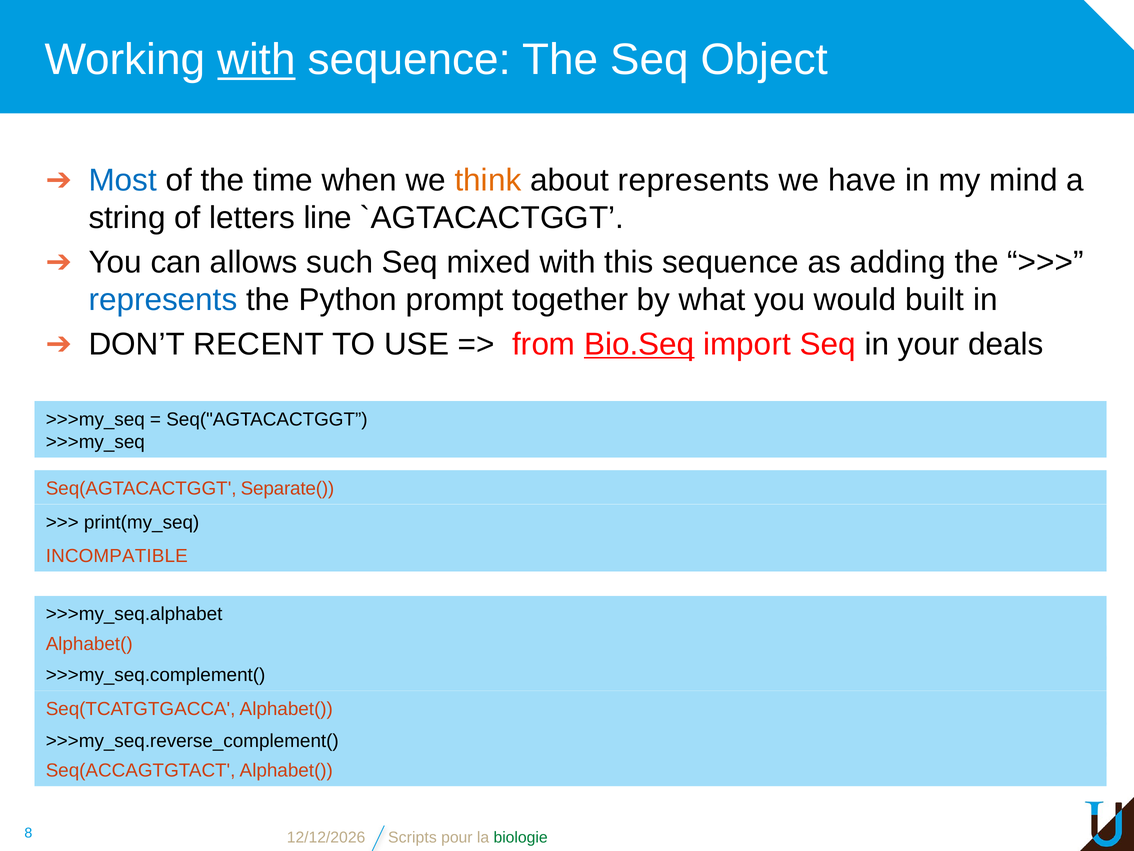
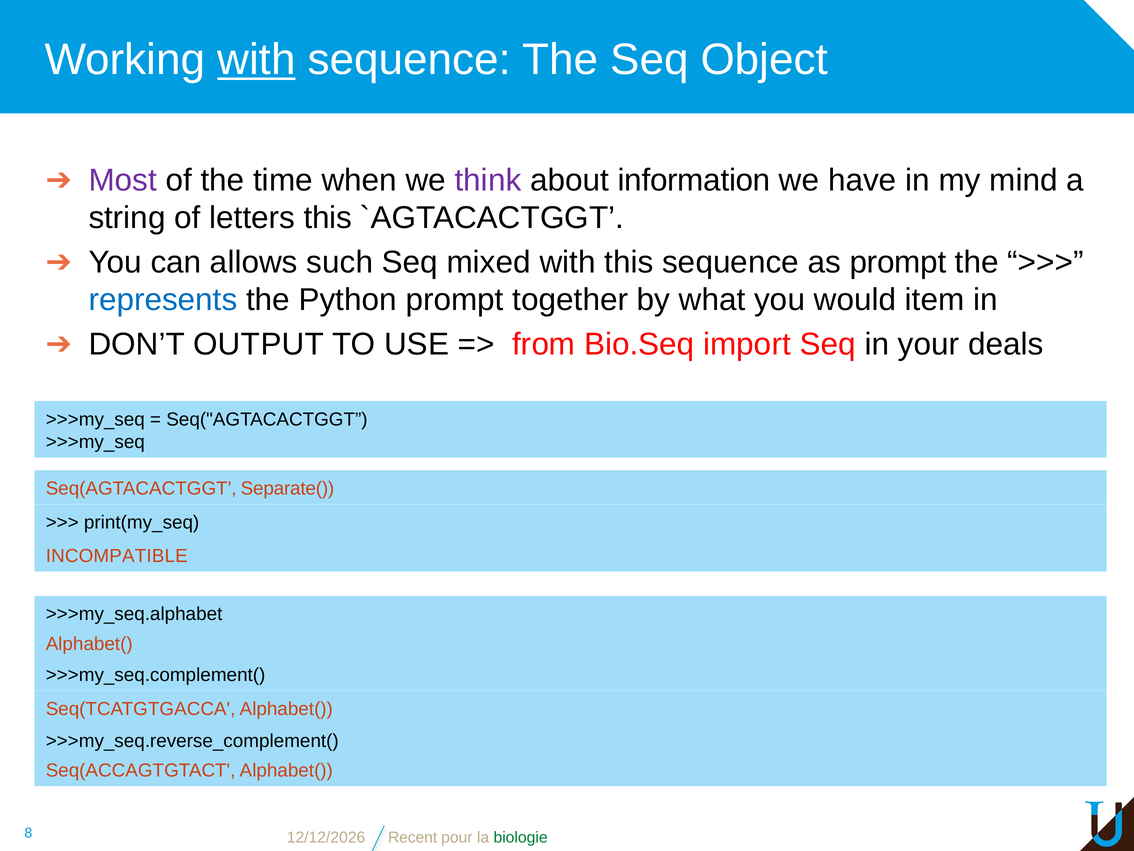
Most colour: blue -> purple
think colour: orange -> purple
about represents: represents -> information
letters line: line -> this
as adding: adding -> prompt
built: built -> item
RECENT: RECENT -> OUTPUT
Bio.Seq underline: present -> none
Scripts: Scripts -> Recent
